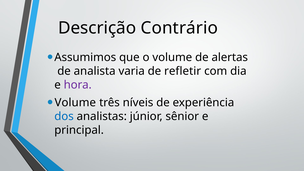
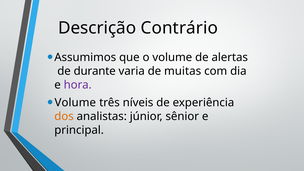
analista: analista -> durante
refletir: refletir -> muitas
dos colour: blue -> orange
